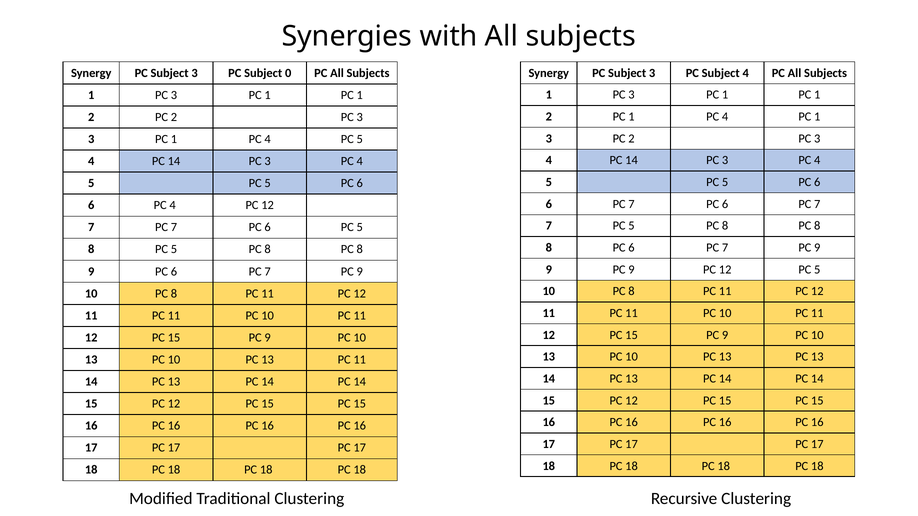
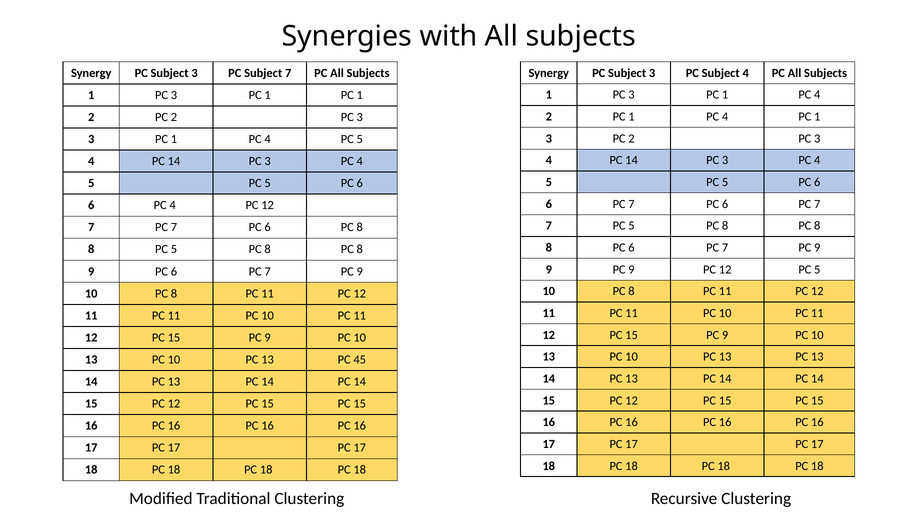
Subject 0: 0 -> 7
1 at (817, 95): 1 -> 4
6 PC 5: 5 -> 8
13 PC 11: 11 -> 45
